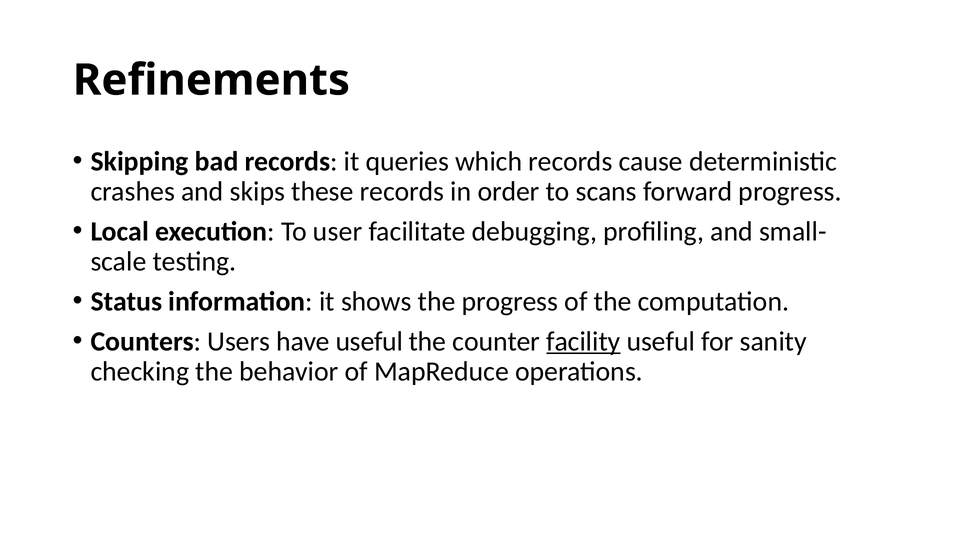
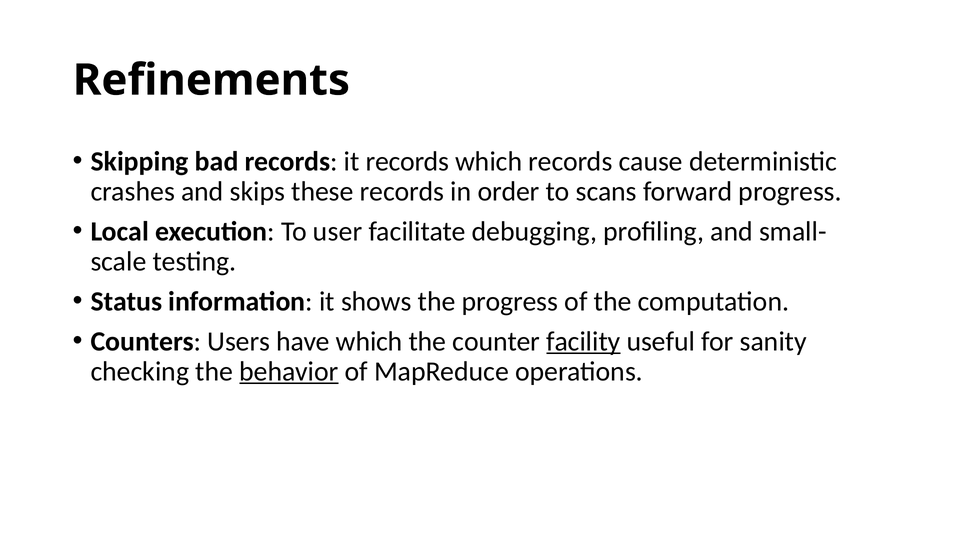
it queries: queries -> records
have useful: useful -> which
behavior underline: none -> present
